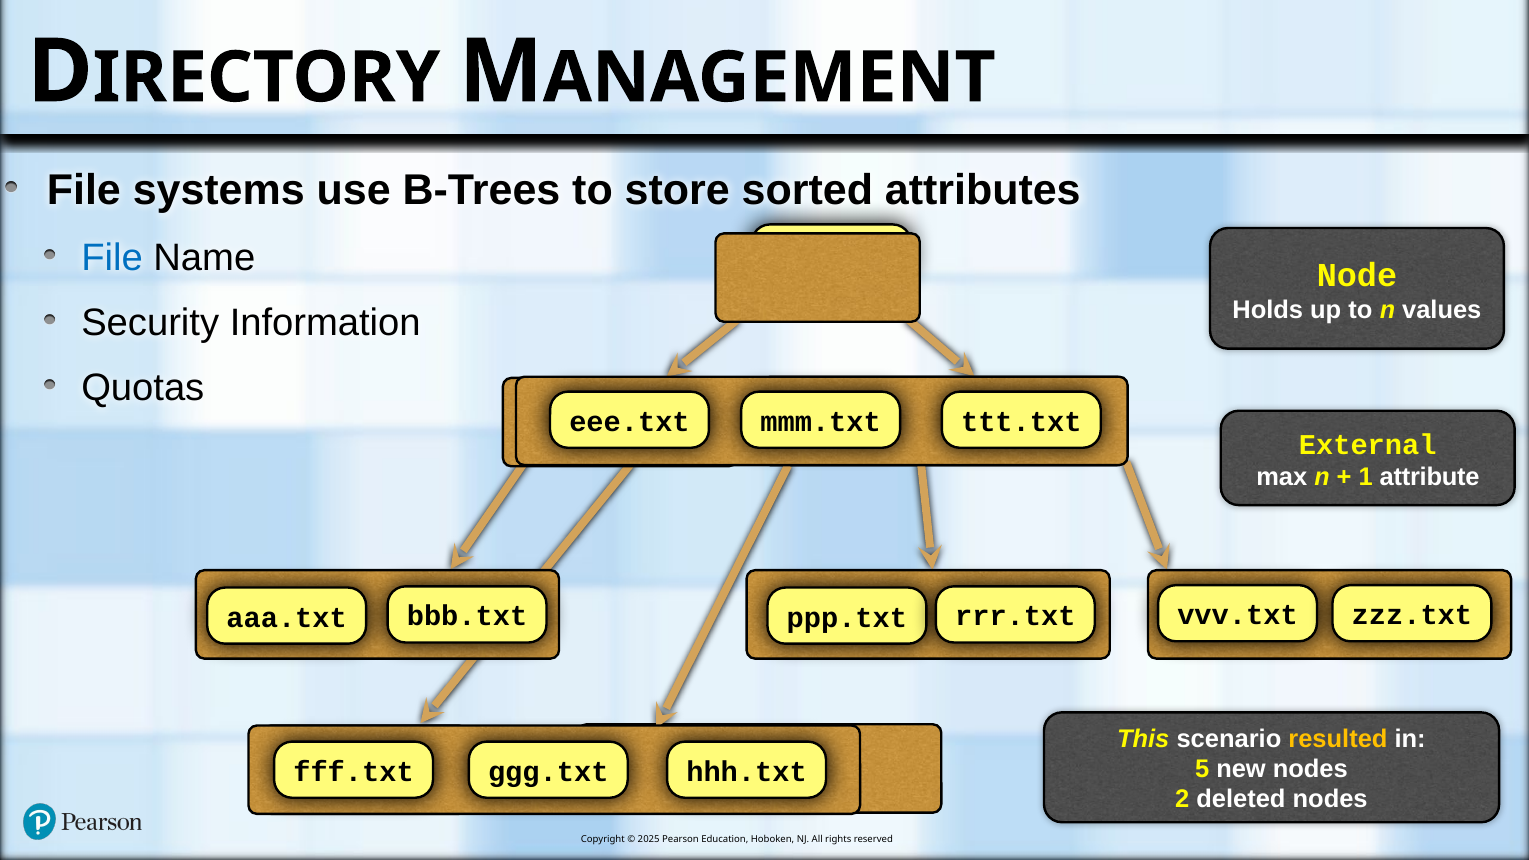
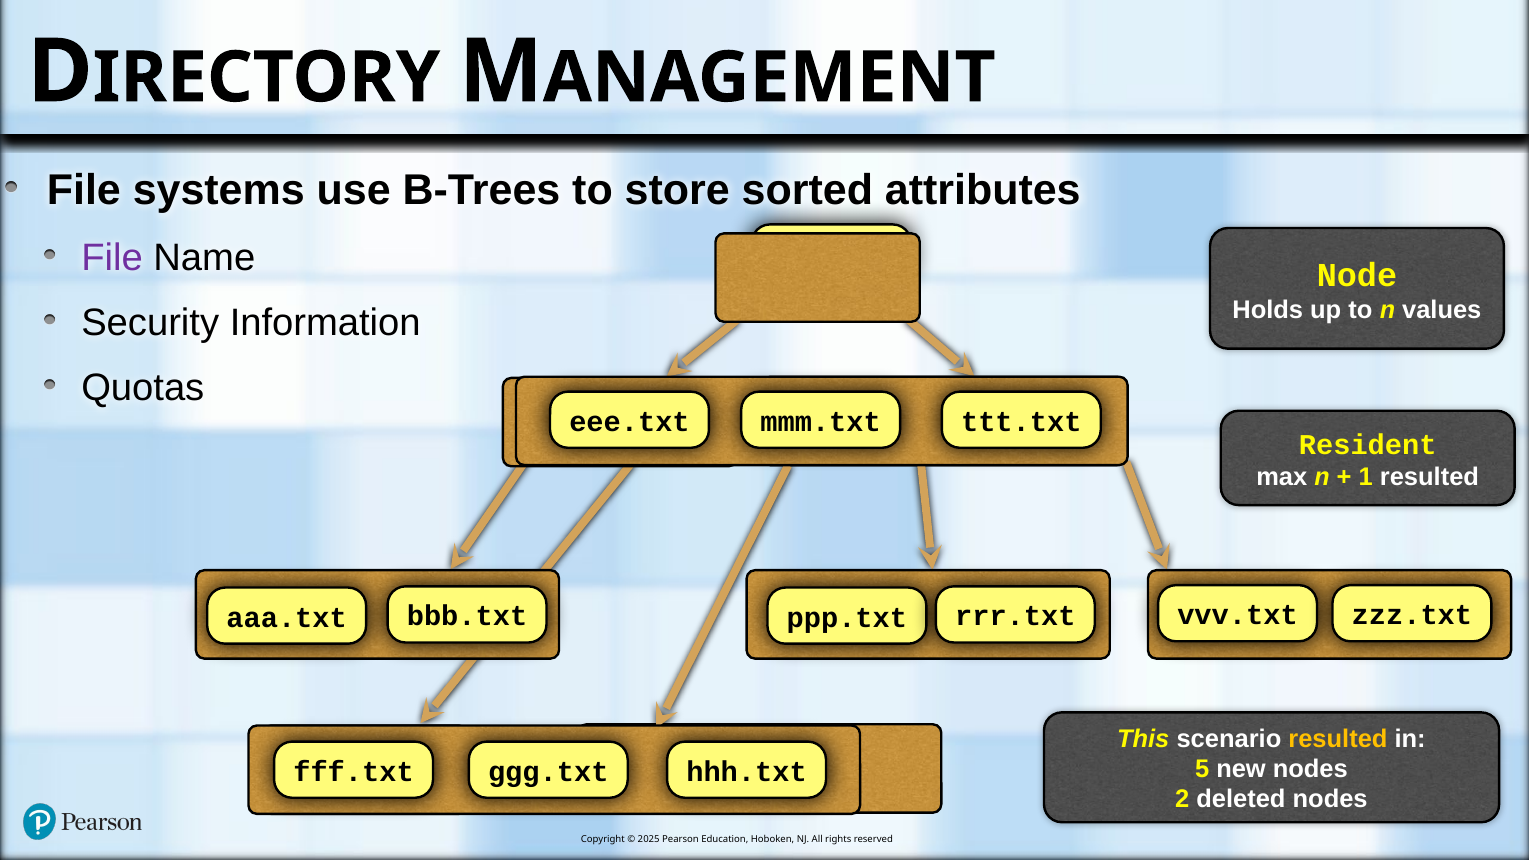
File at (112, 258) colour: blue -> purple
External: External -> Resident
1 attribute: attribute -> resulted
